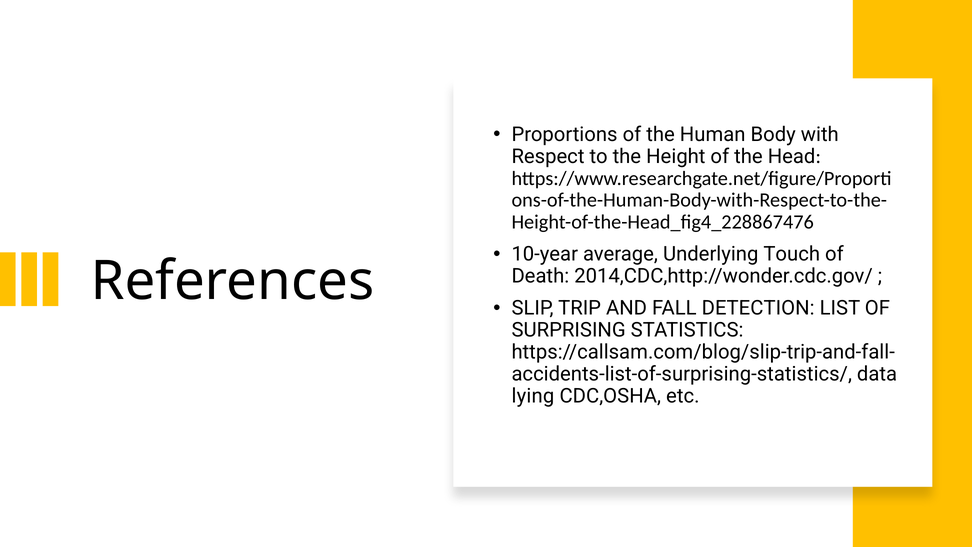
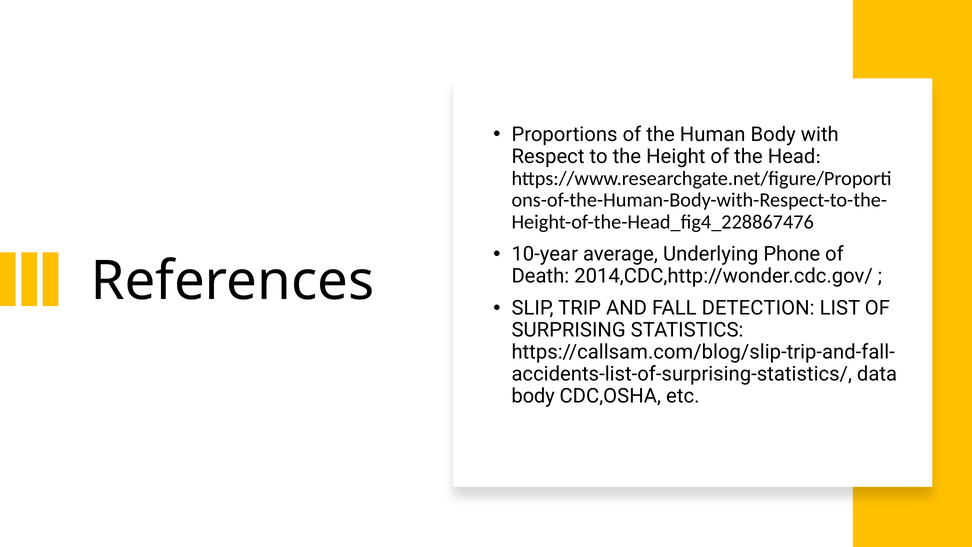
Touch: Touch -> Phone
lying at (533, 396): lying -> body
